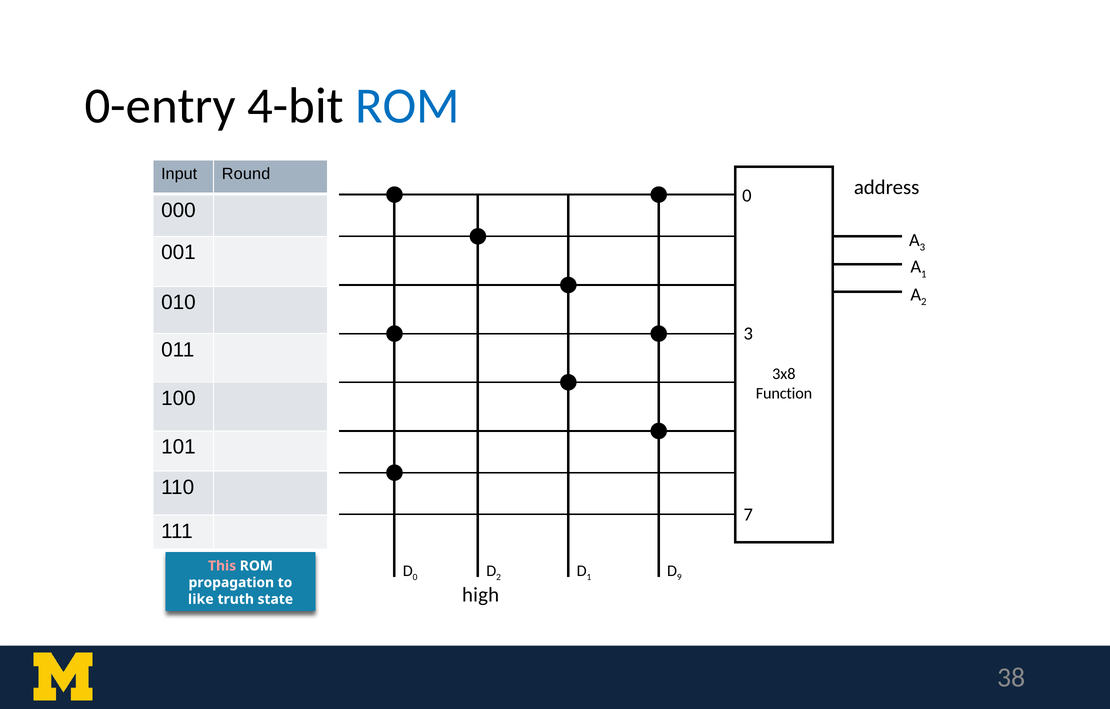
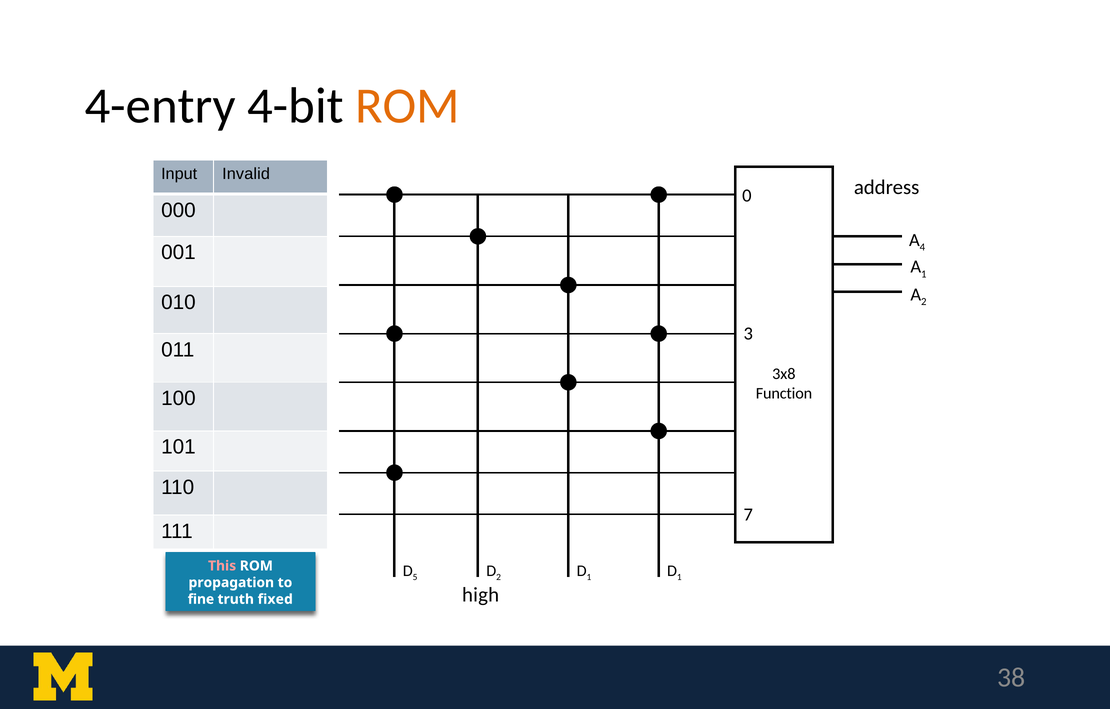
0-entry: 0-entry -> 4-entry
ROM at (408, 106) colour: blue -> orange
Round: Round -> Invalid
3 at (922, 247): 3 -> 4
0 at (415, 578): 0 -> 5
9 at (679, 578): 9 -> 1
like: like -> fine
state: state -> fixed
